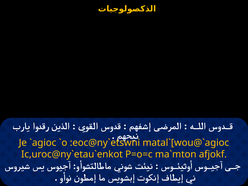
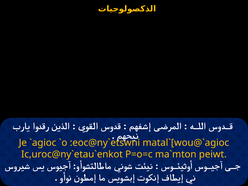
afjokf: afjokf -> peiwt
